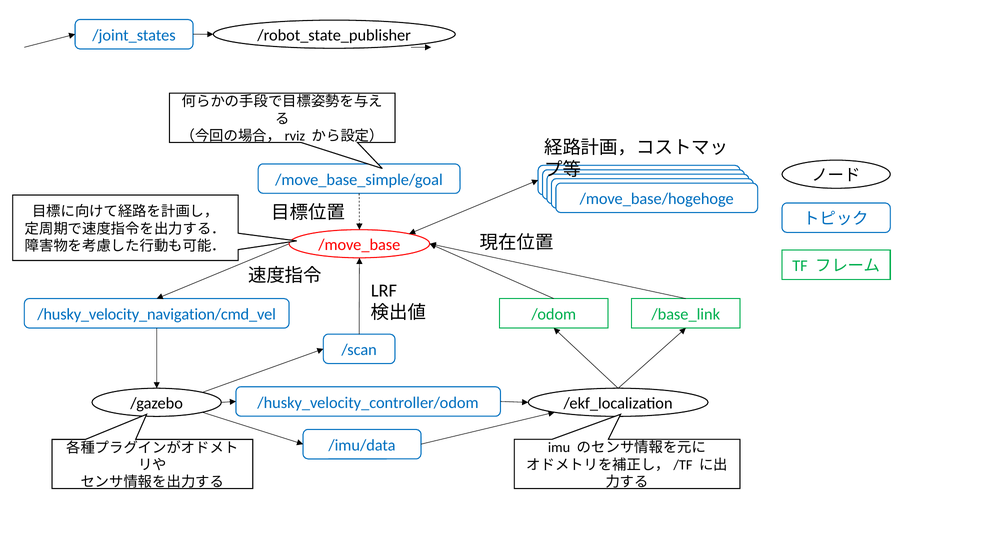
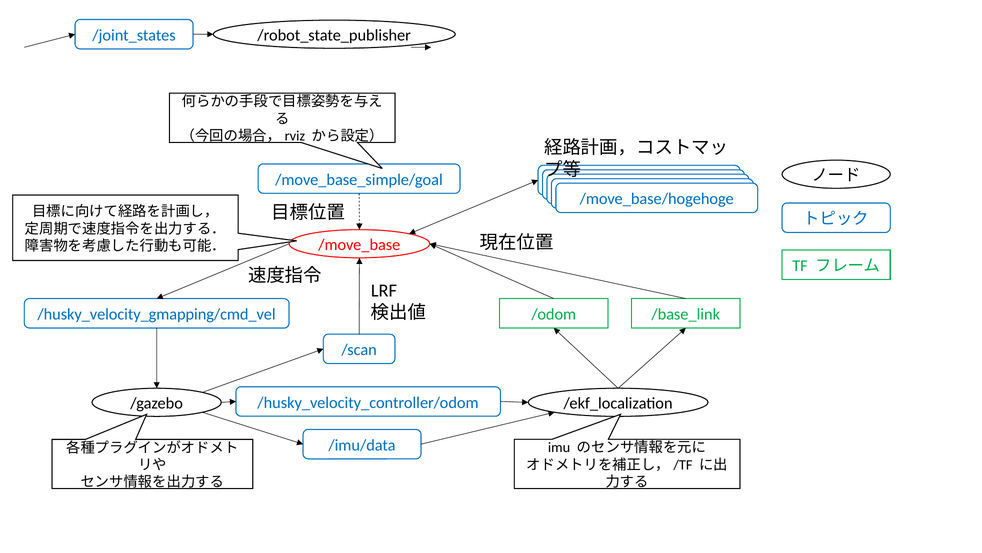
/husky_velocity_navigation/cmd_vel: /husky_velocity_navigation/cmd_vel -> /husky_velocity_gmapping/cmd_vel
